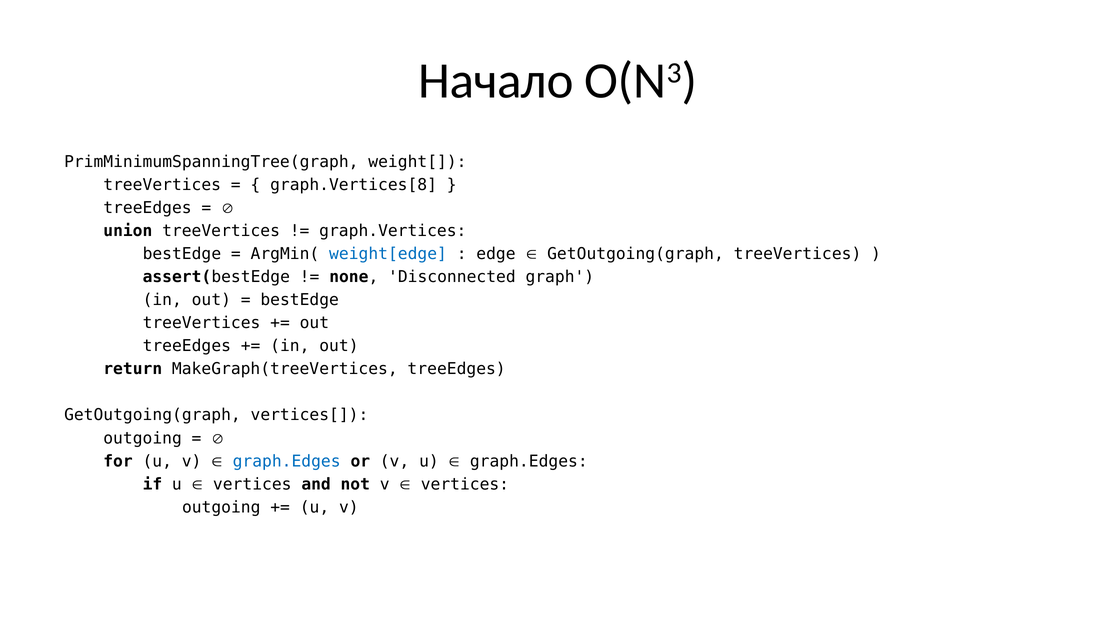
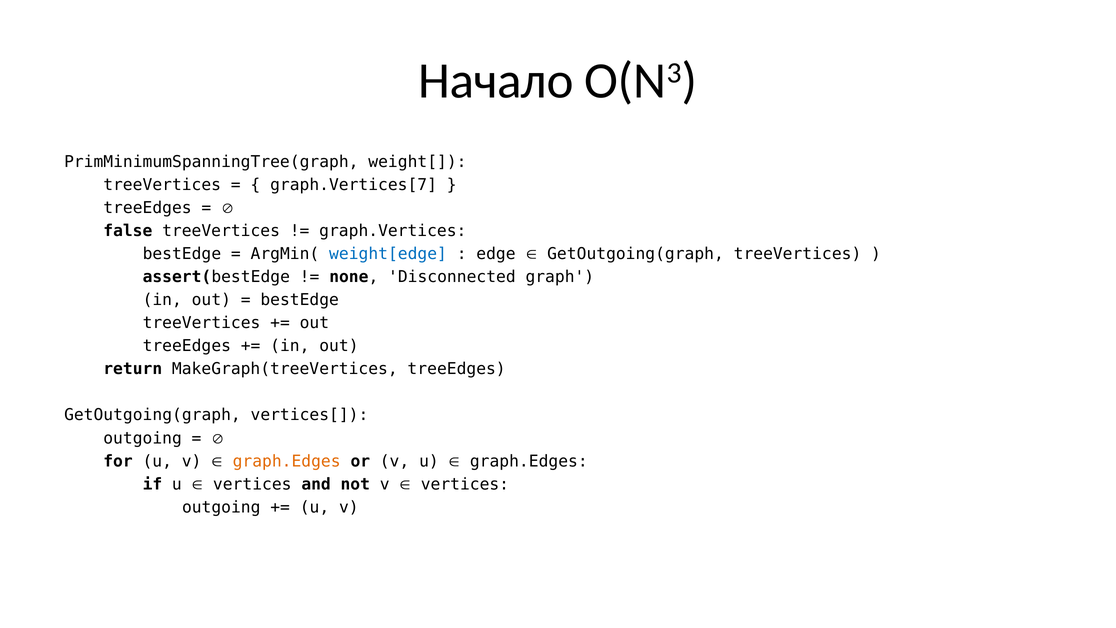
graph.Vertices[8: graph.Vertices[8 -> graph.Vertices[7
union: union -> false
graph.Edges at (287, 461) colour: blue -> orange
